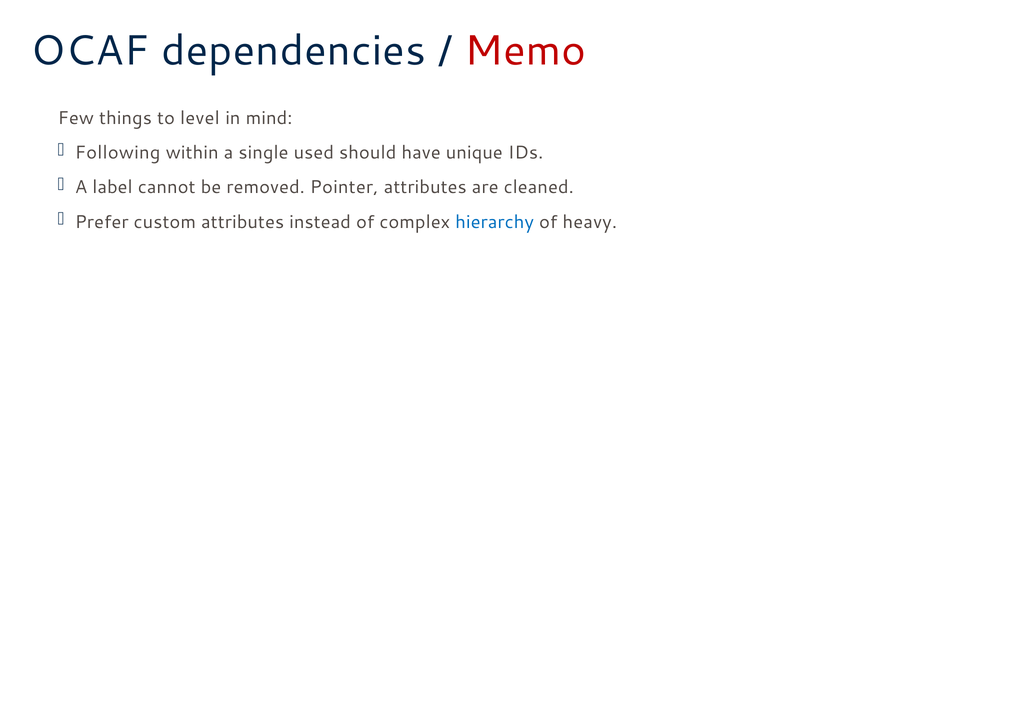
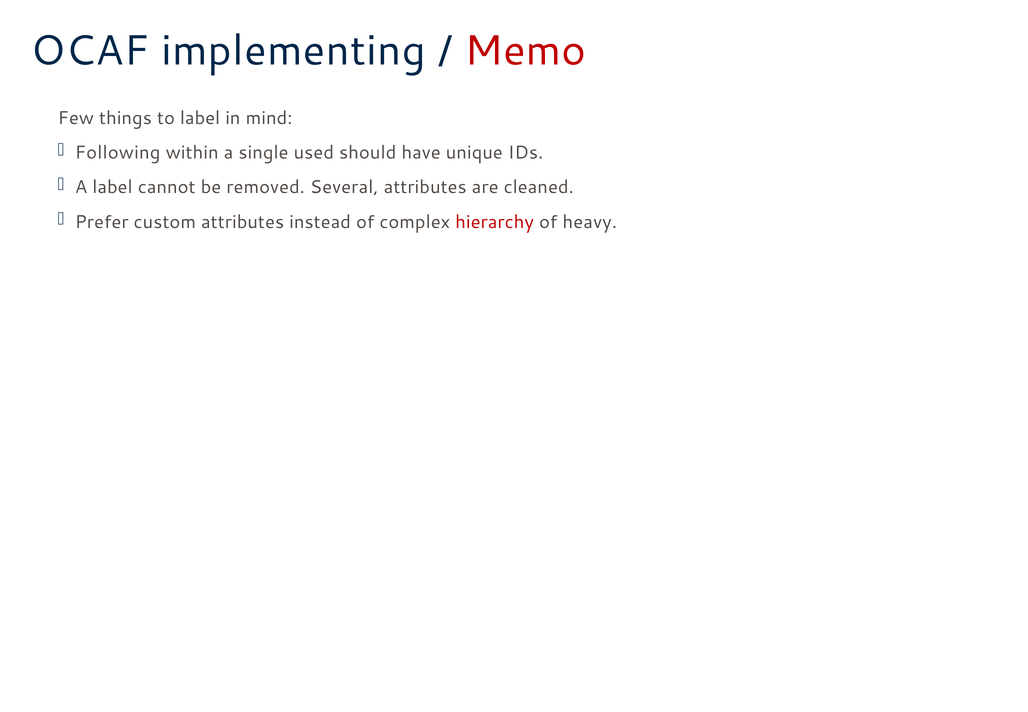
dependencies: dependencies -> implementing
to level: level -> label
Pointer: Pointer -> Several
hierarchy colour: blue -> red
